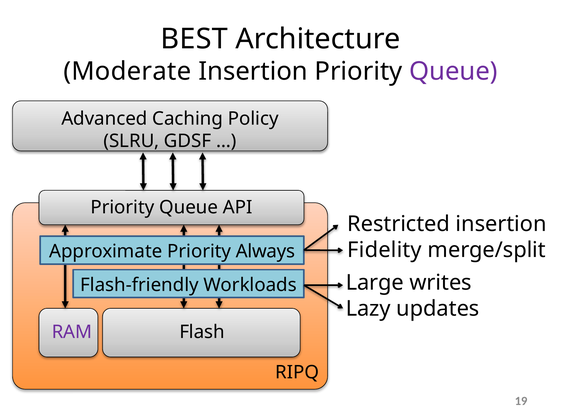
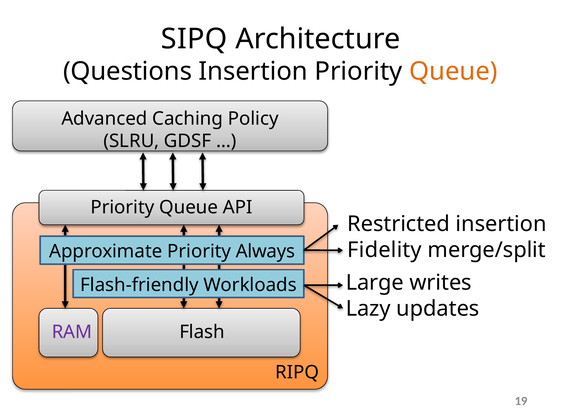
BEST: BEST -> SIPQ
Moderate: Moderate -> Questions
Queue at (453, 71) colour: purple -> orange
